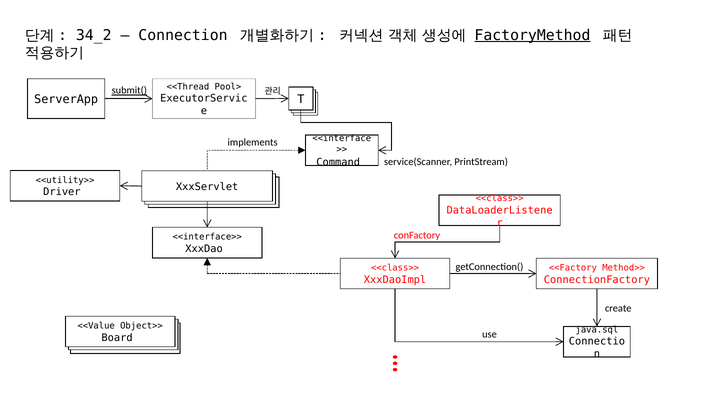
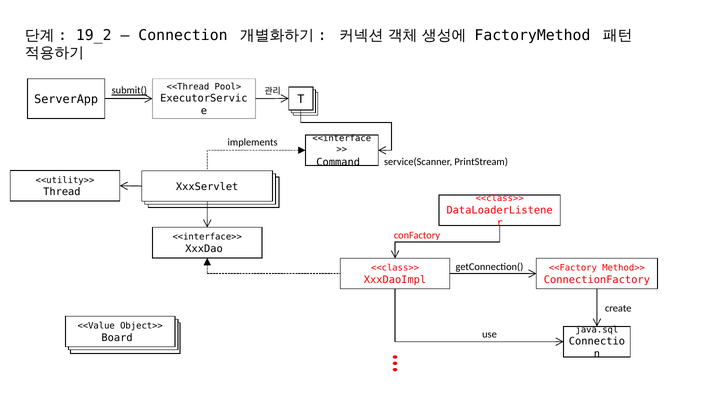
34_2: 34_2 -> 19_2
FactoryMethod underline: present -> none
Driver: Driver -> Thread
